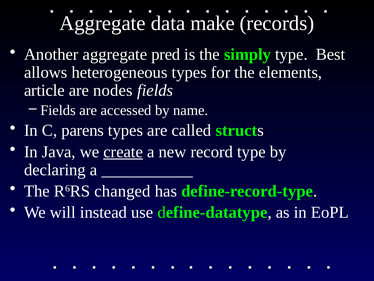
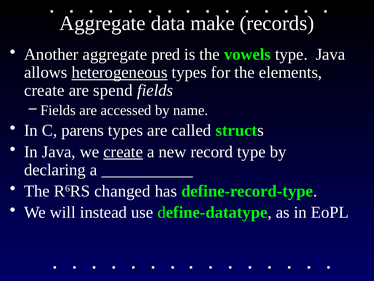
simply: simply -> vowels
type Best: Best -> Java
heterogeneous underline: none -> present
article at (44, 90): article -> create
nodes: nodes -> spend
